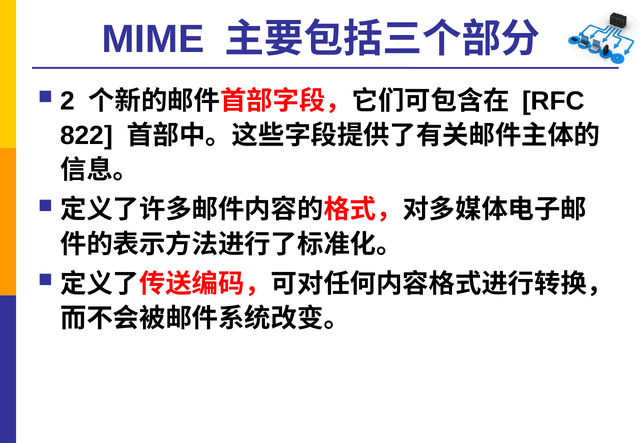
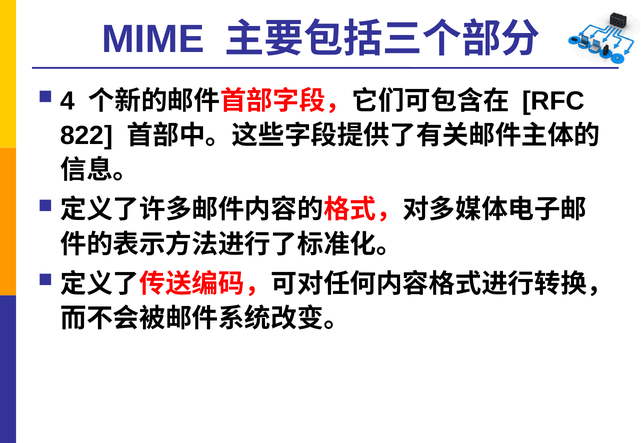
2: 2 -> 4
